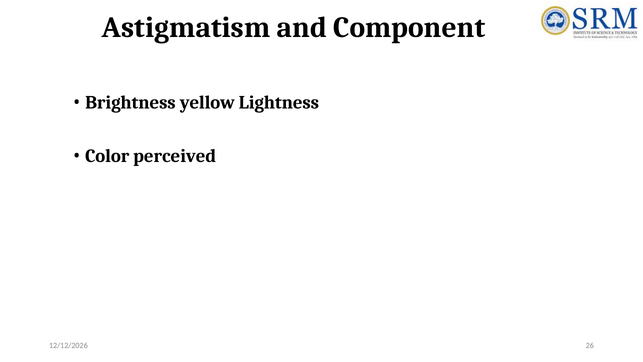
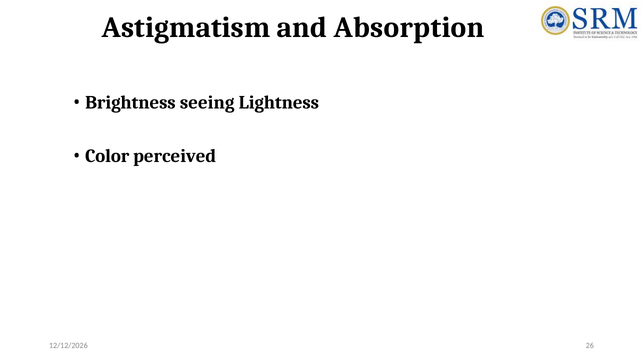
Component: Component -> Absorption
yellow: yellow -> seeing
